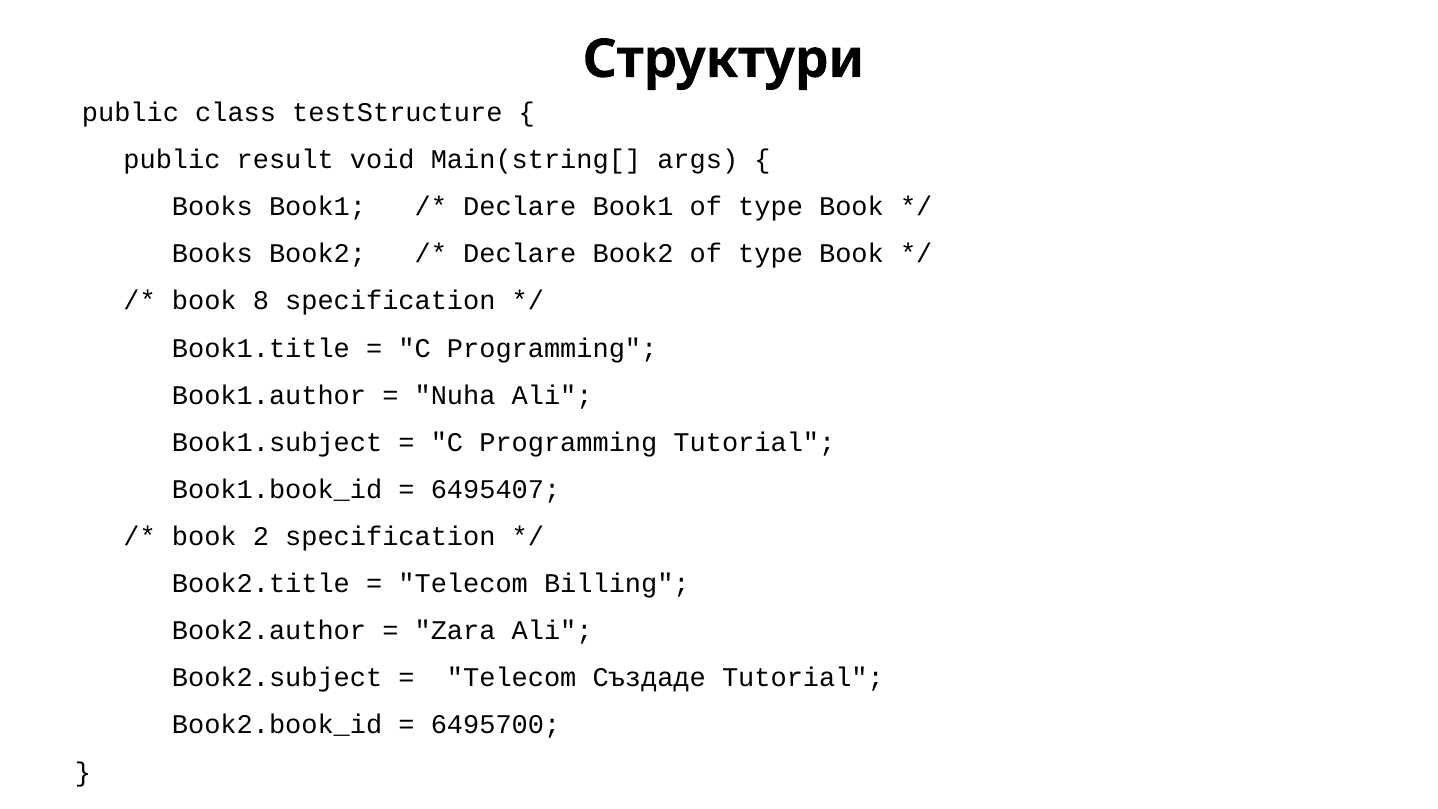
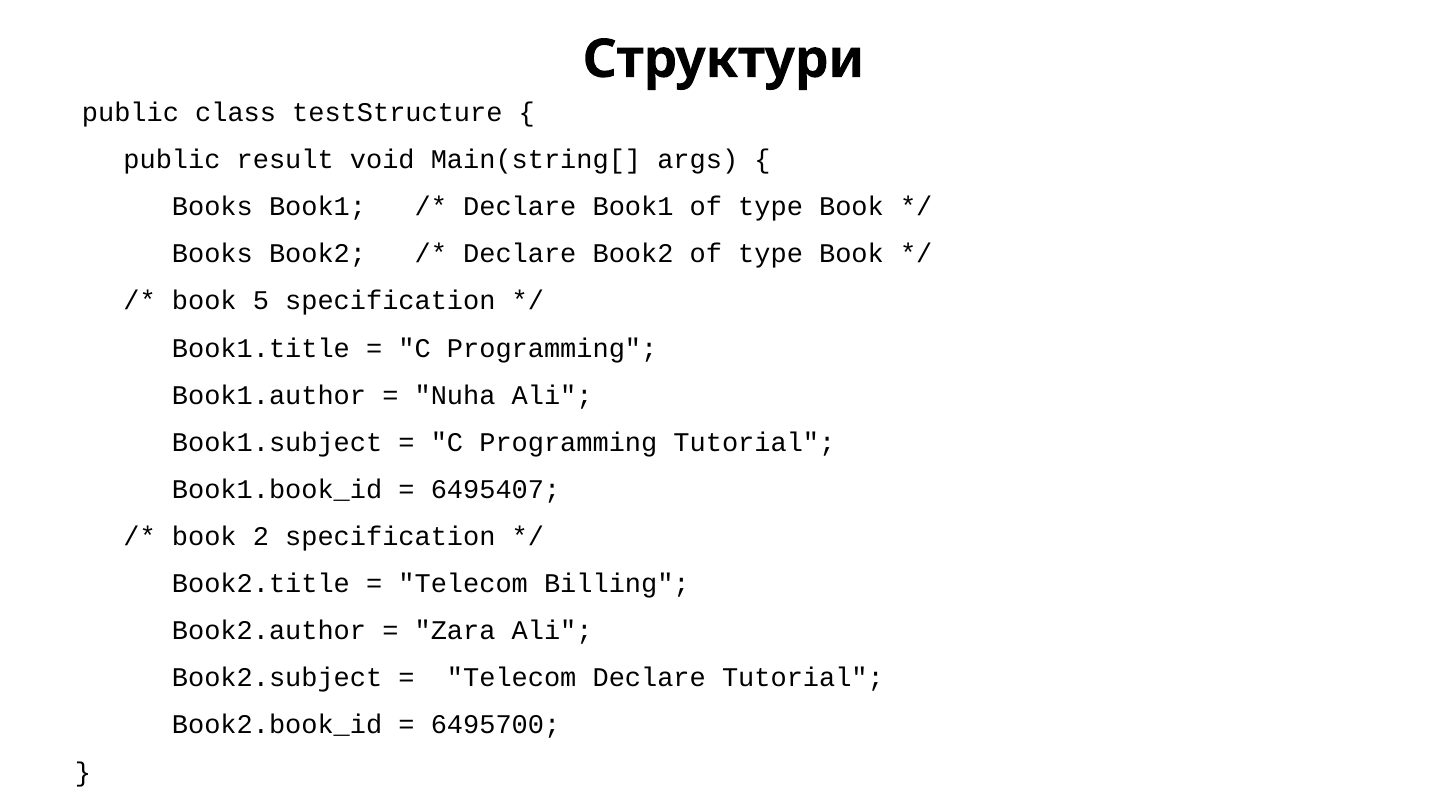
8: 8 -> 5
Telecom Създаде: Създаде -> Declare
